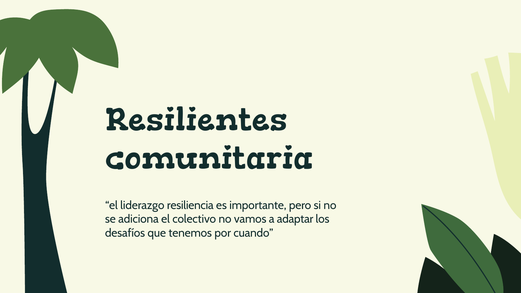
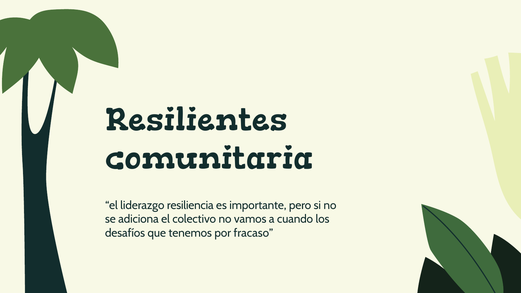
adaptar: adaptar -> cuando
cuando: cuando -> fracaso
